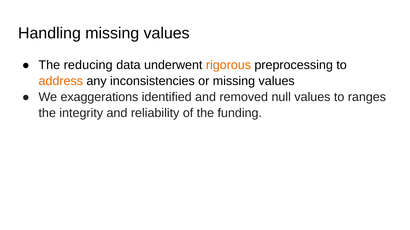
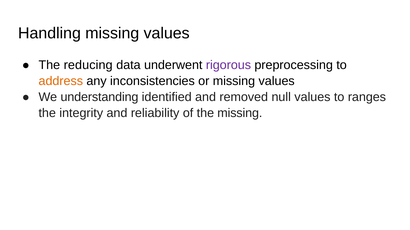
rigorous colour: orange -> purple
exaggerations: exaggerations -> understanding
the funding: funding -> missing
